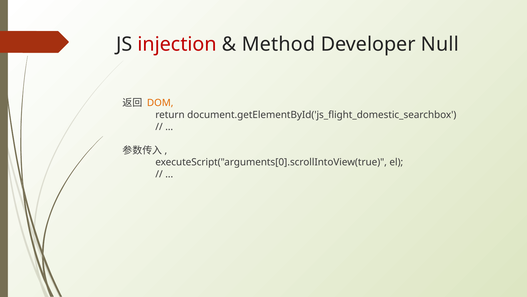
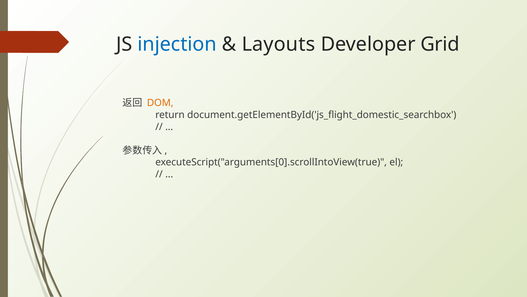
injection colour: red -> blue
Method: Method -> Layouts
Null: Null -> Grid
